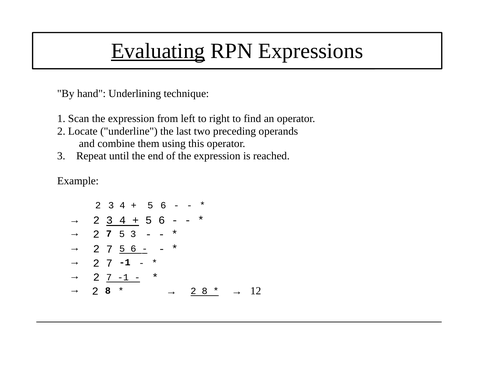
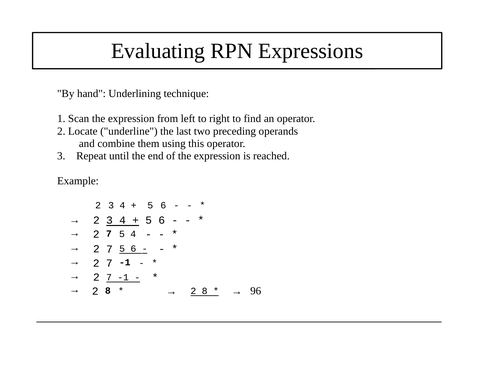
Evaluating underline: present -> none
5 3: 3 -> 4
12: 12 -> 96
